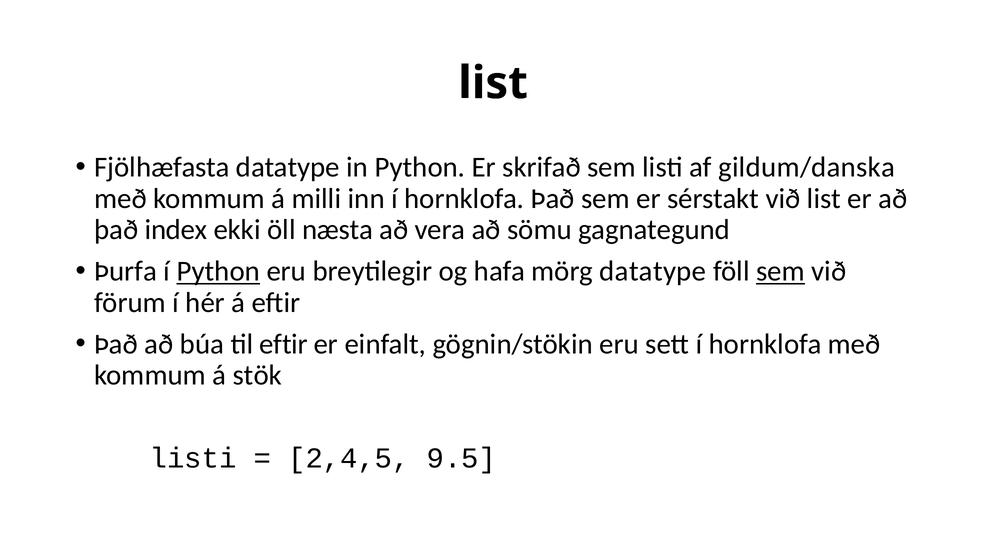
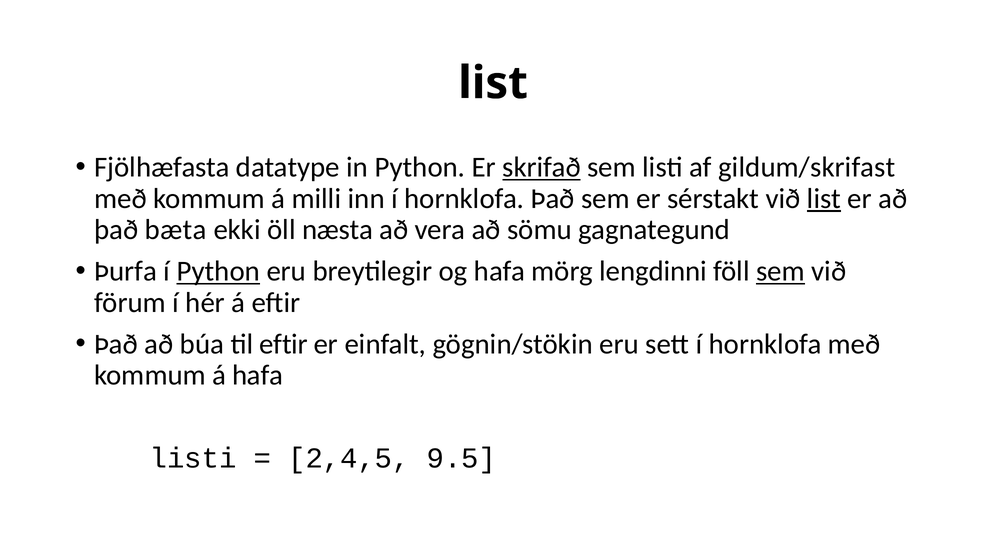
skrifað underline: none -> present
gildum/danska: gildum/danska -> gildum/skrifast
list at (824, 199) underline: none -> present
index: index -> bæta
mörg datatype: datatype -> lengdinni
á stök: stök -> hafa
